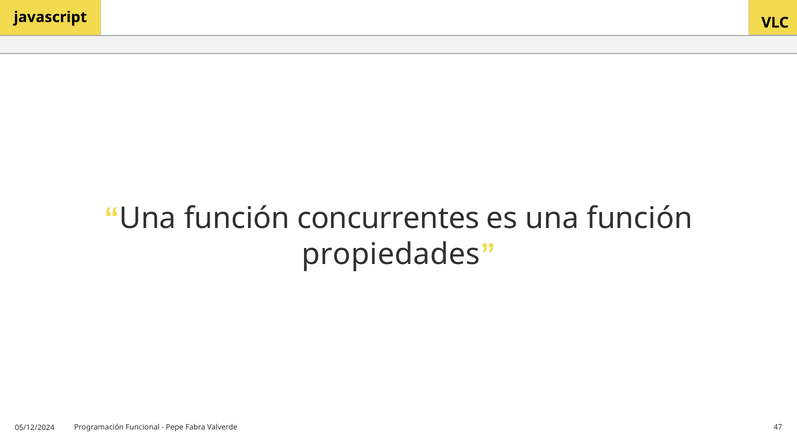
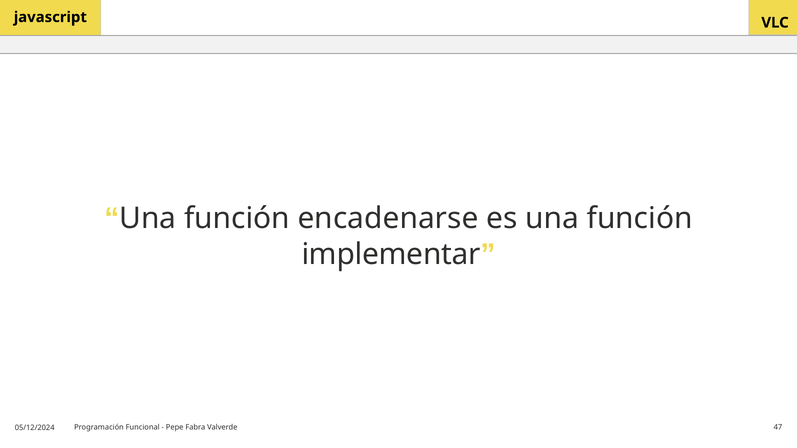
concurrentes: concurrentes -> encadenarse
propiedades: propiedades -> implementar
